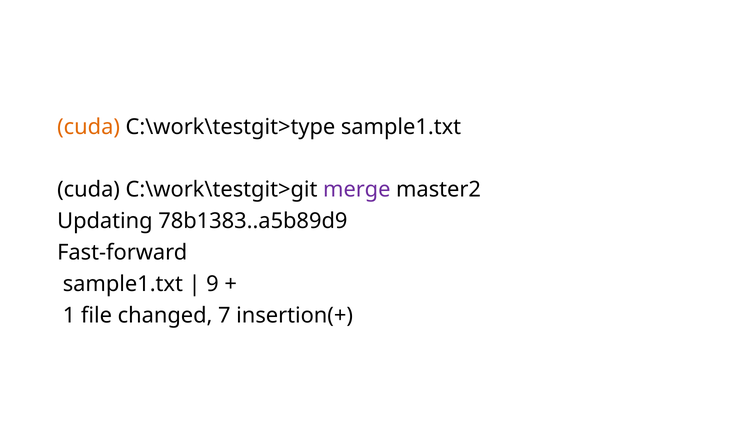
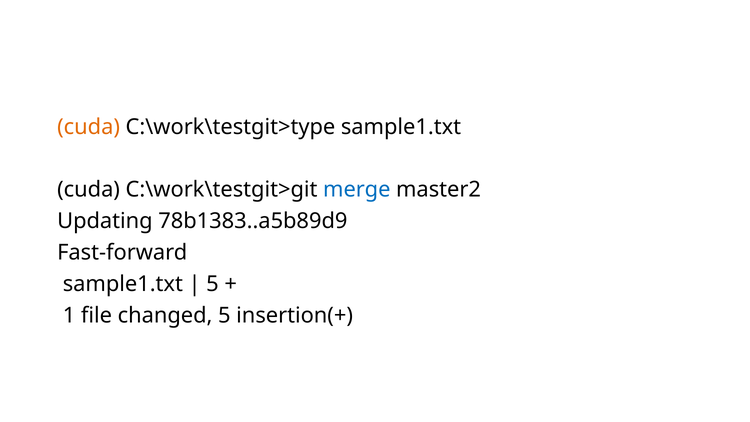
merge colour: purple -> blue
9 at (213, 284): 9 -> 5
changed 7: 7 -> 5
